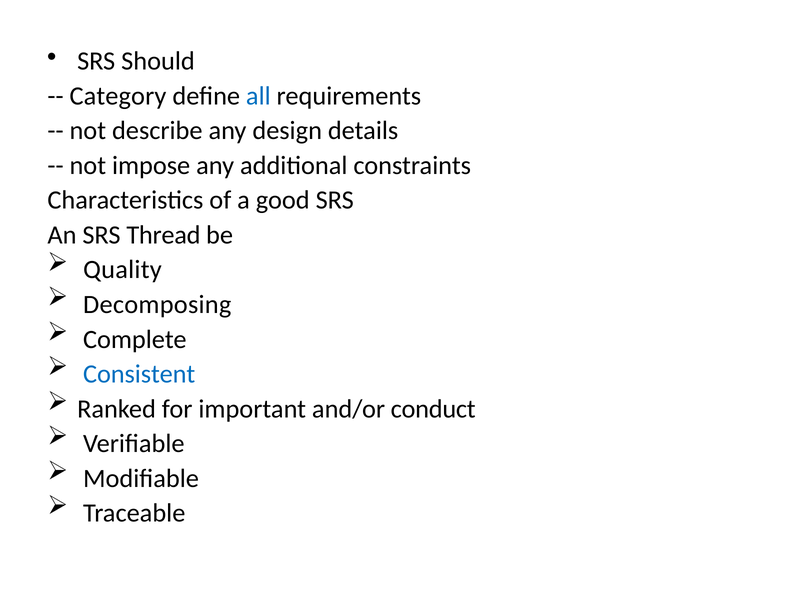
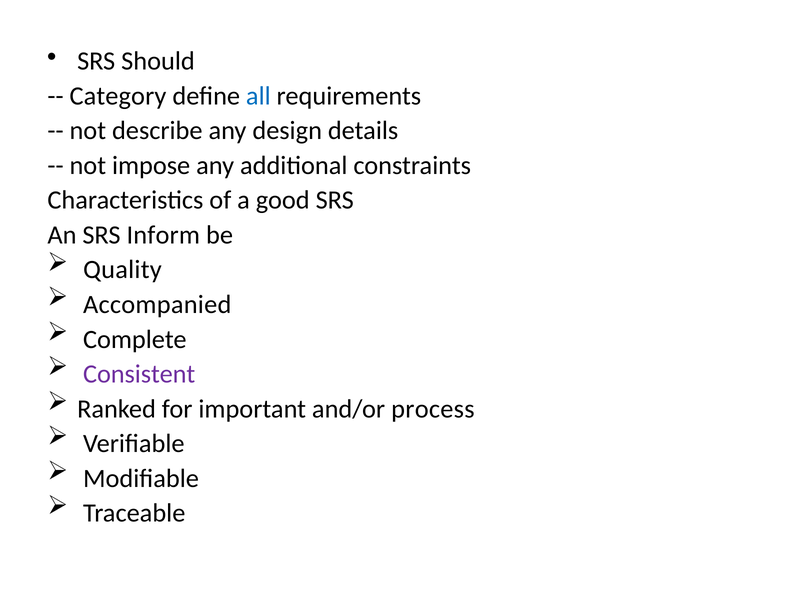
Thread: Thread -> Inform
Decomposing: Decomposing -> Accompanied
Consistent colour: blue -> purple
conduct: conduct -> process
